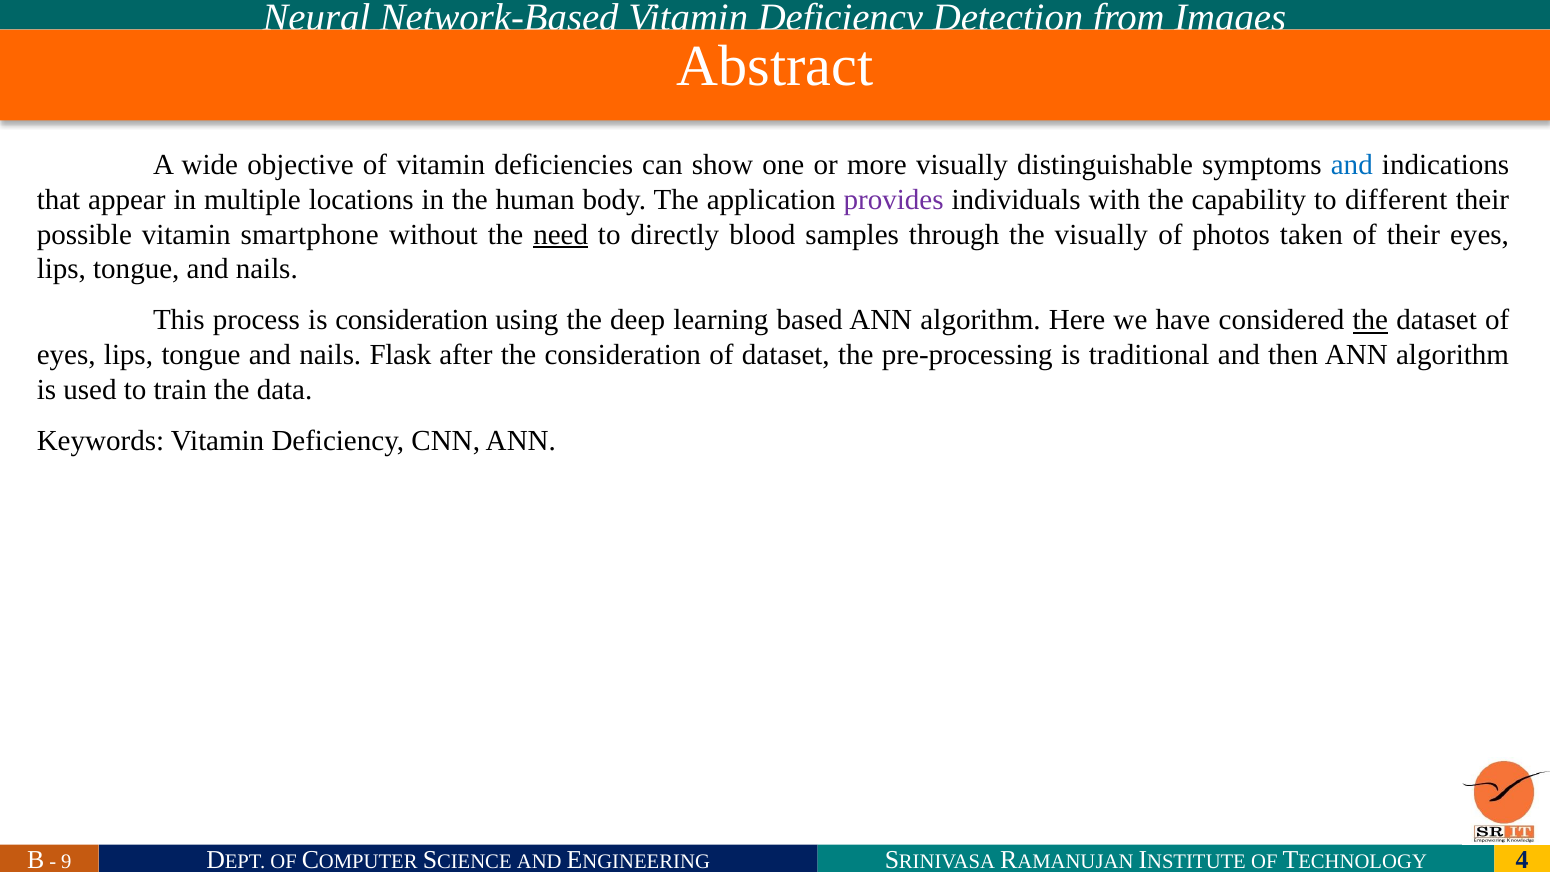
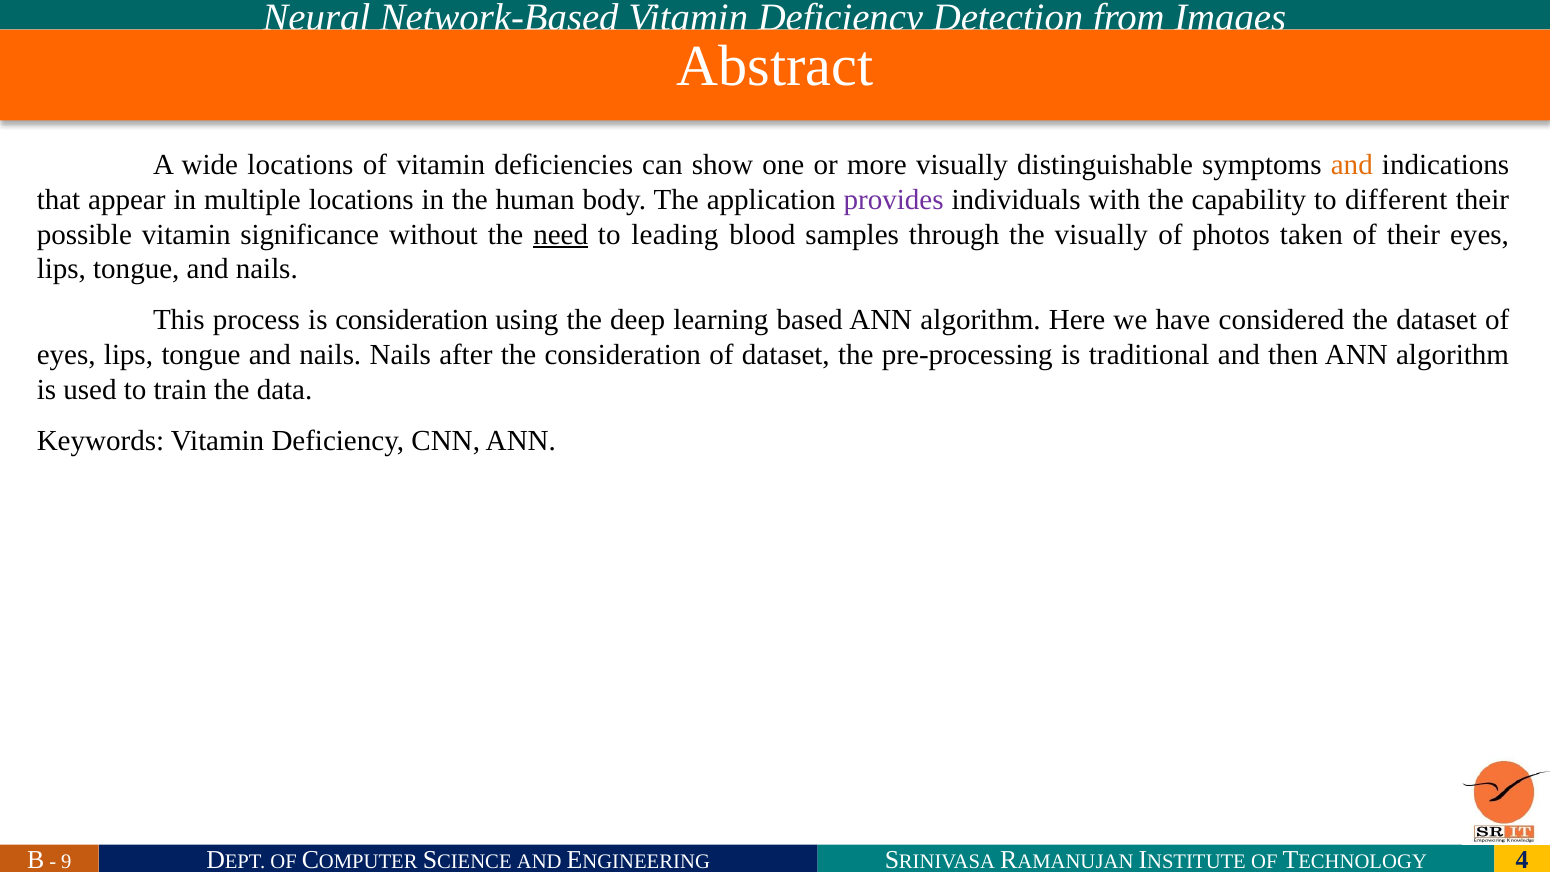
wide objective: objective -> locations
and at (1352, 165) colour: blue -> orange
smartphone: smartphone -> significance
directly: directly -> leading
the at (1370, 320) underline: present -> none
nails Flask: Flask -> Nails
